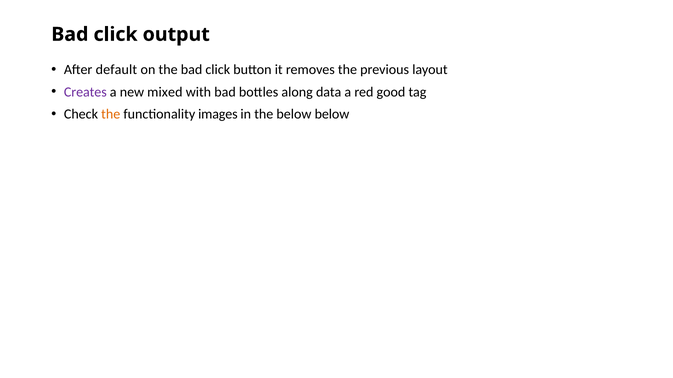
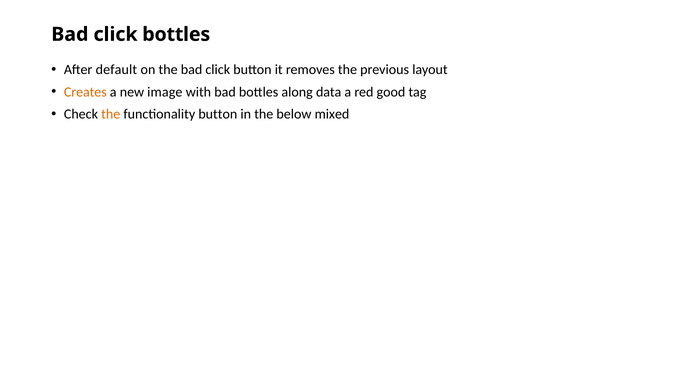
click output: output -> bottles
Creates colour: purple -> orange
mixed: mixed -> image
functionality images: images -> button
below below: below -> mixed
